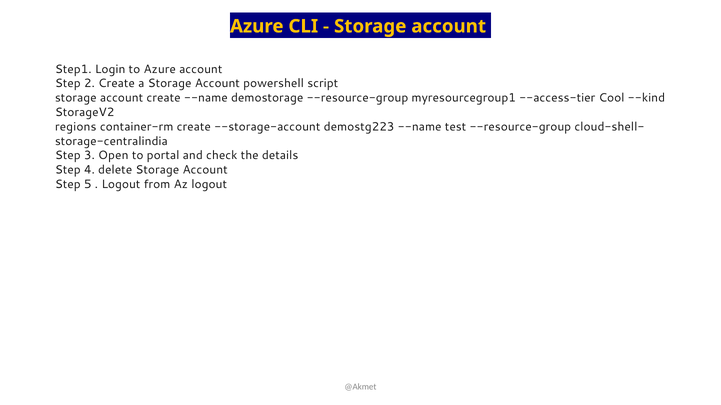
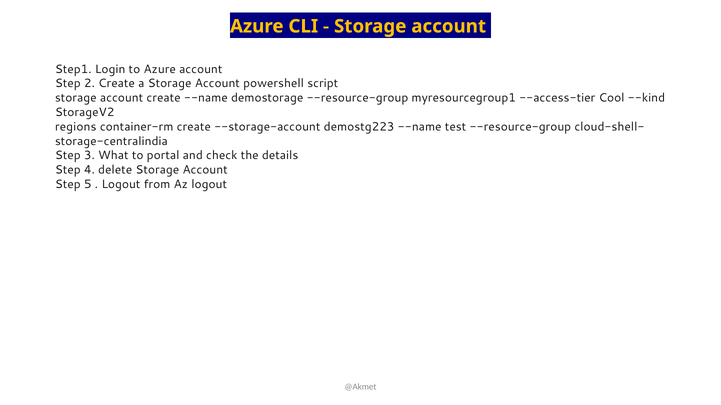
Open: Open -> What
